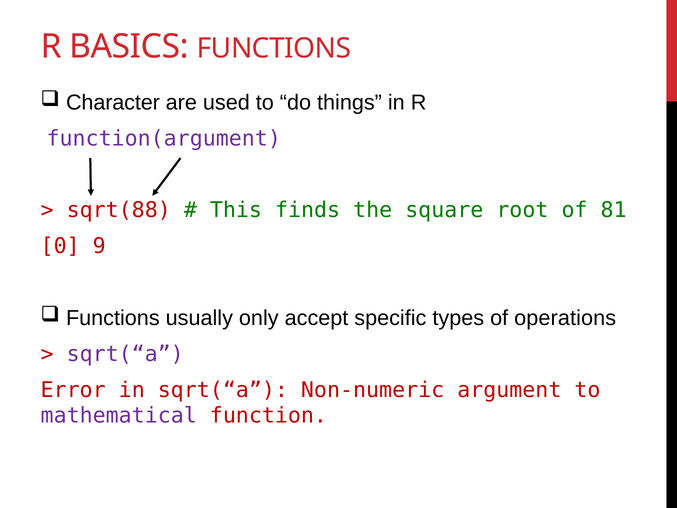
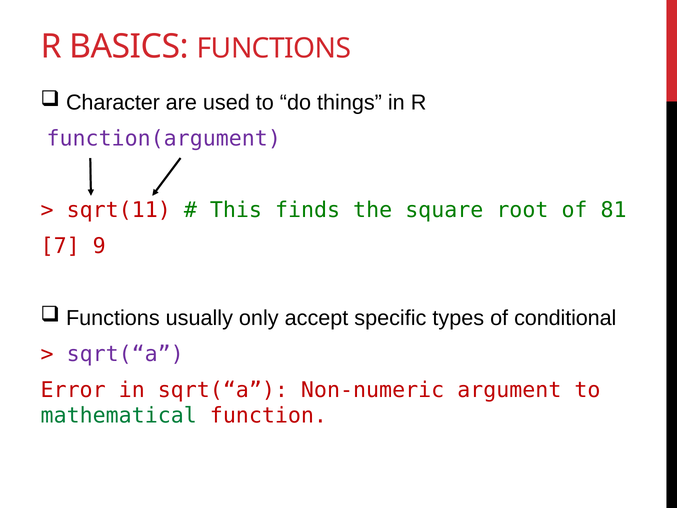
sqrt(88: sqrt(88 -> sqrt(11
0: 0 -> 7
operations: operations -> conditional
mathematical colour: purple -> green
